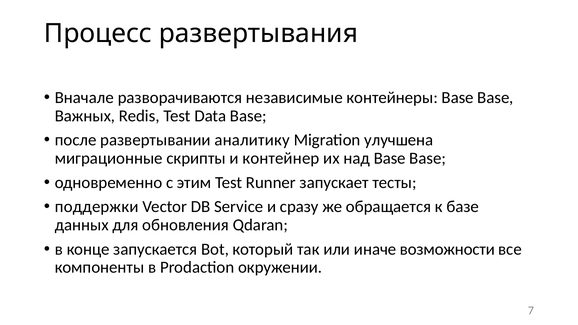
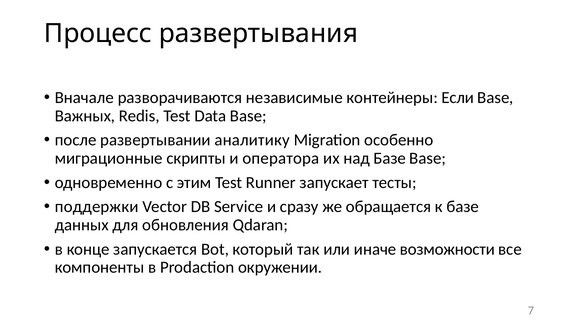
контейнеры Base: Base -> Если
улучшена: улучшена -> особенно
контейнер: контейнер -> оператора
над Base: Base -> Базе
